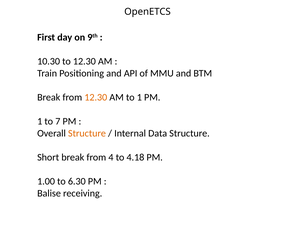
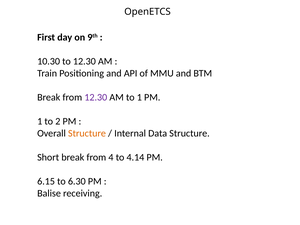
12.30 at (96, 97) colour: orange -> purple
7: 7 -> 2
4.18: 4.18 -> 4.14
1.00: 1.00 -> 6.15
